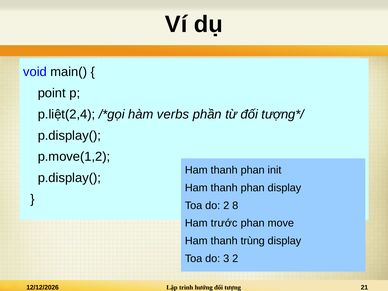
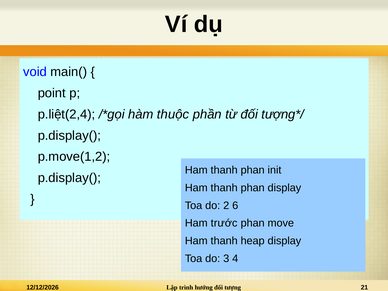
verbs: verbs -> thuộc
8: 8 -> 6
trùng: trùng -> heap
3 2: 2 -> 4
